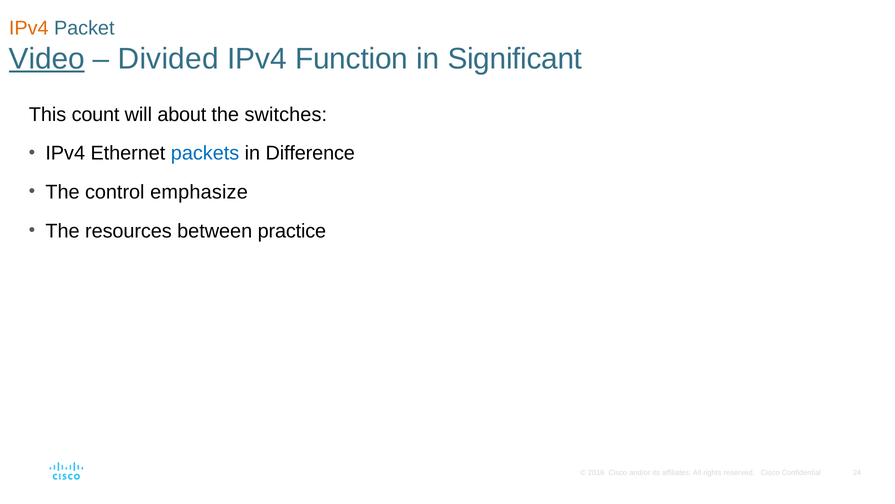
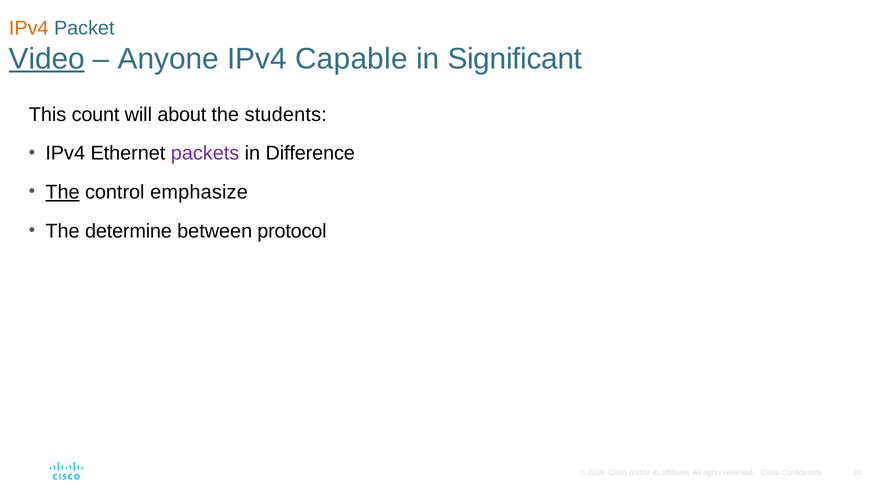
Divided: Divided -> Anyone
Function: Function -> Capable
switches: switches -> students
packets colour: blue -> purple
The at (63, 192) underline: none -> present
resources: resources -> determine
practice: practice -> protocol
